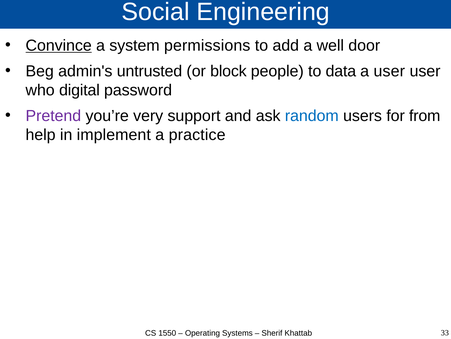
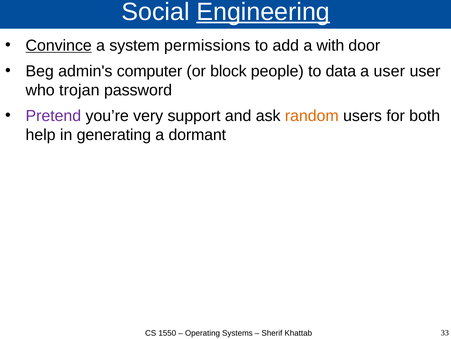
Engineering underline: none -> present
well: well -> with
untrusted: untrusted -> computer
digital: digital -> trojan
random colour: blue -> orange
from: from -> both
implement: implement -> generating
practice: practice -> dormant
